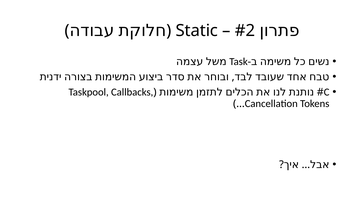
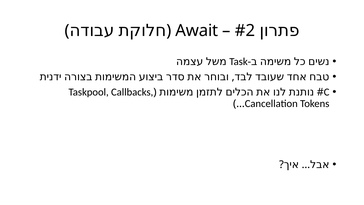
Static: Static -> Await
